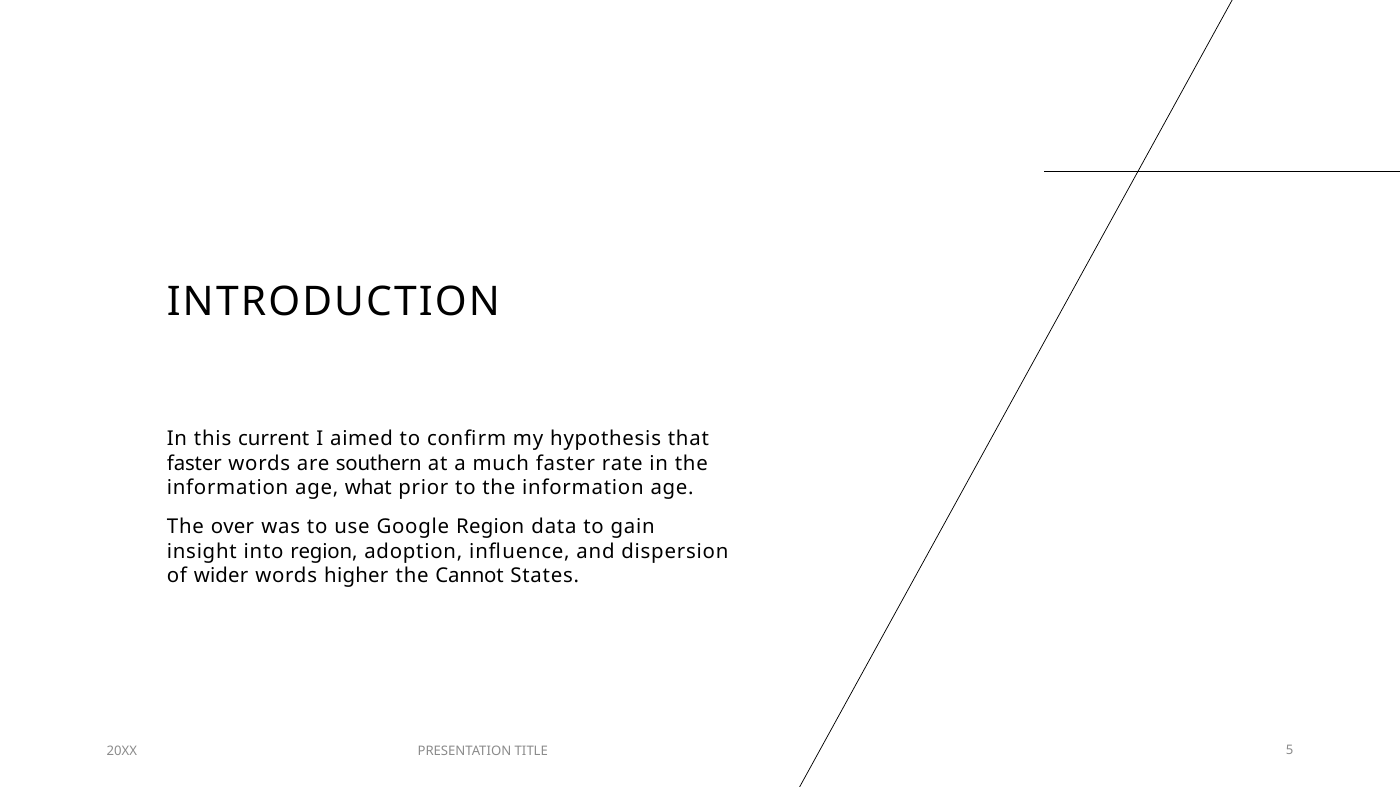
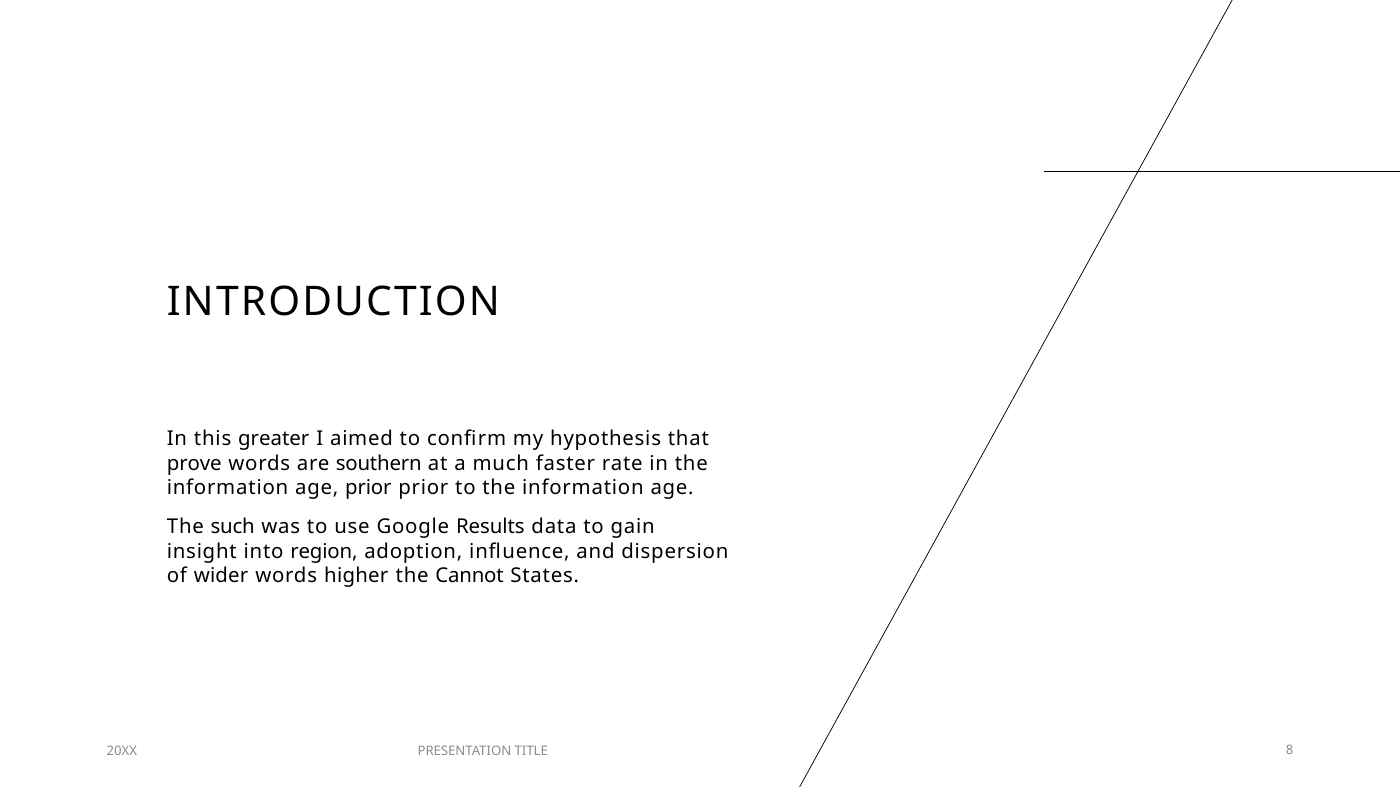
current: current -> greater
faster at (194, 464): faster -> prove
age what: what -> prior
over: over -> such
Google Region: Region -> Results
5: 5 -> 8
